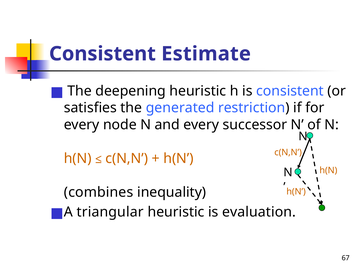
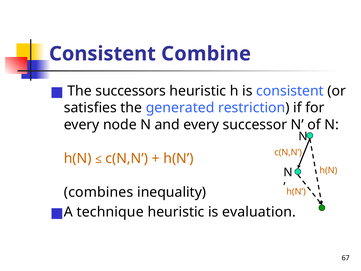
Estimate: Estimate -> Combine
deepening: deepening -> successors
triangular: triangular -> technique
